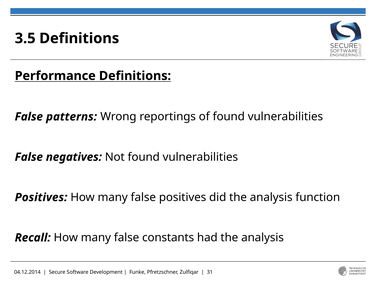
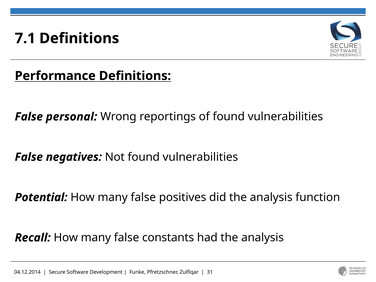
3.5: 3.5 -> 7.1
patterns: patterns -> personal
Positives at (41, 197): Positives -> Potential
